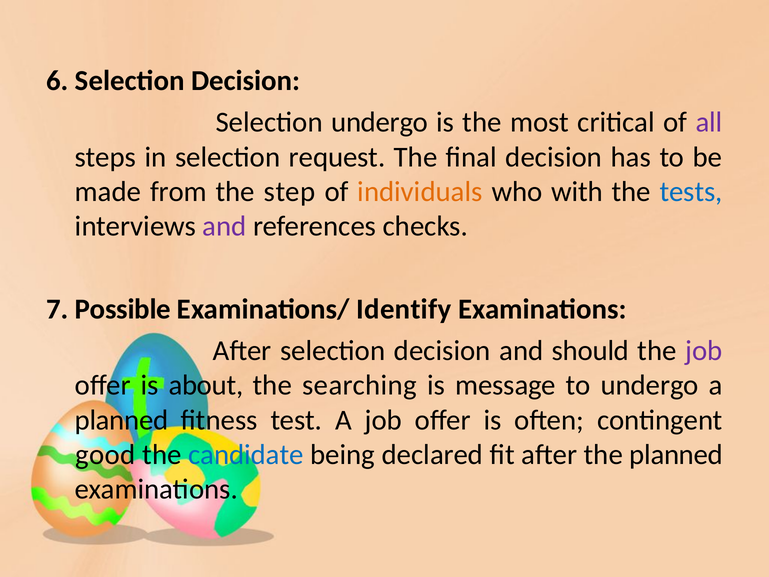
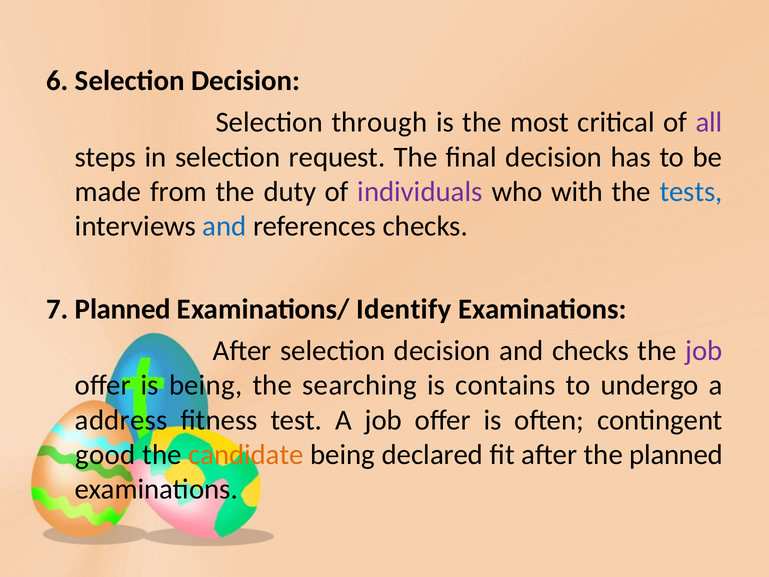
Selection undergo: undergo -> through
step: step -> duty
individuals colour: orange -> purple
and at (225, 226) colour: purple -> blue
7 Possible: Possible -> Planned
and should: should -> checks
is about: about -> being
message: message -> contains
planned at (122, 420): planned -> address
candidate colour: blue -> orange
